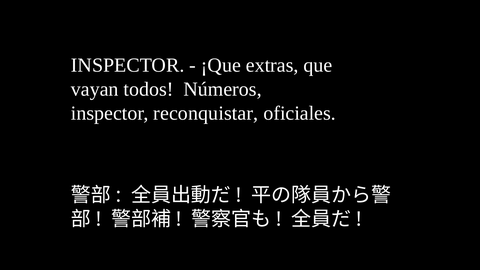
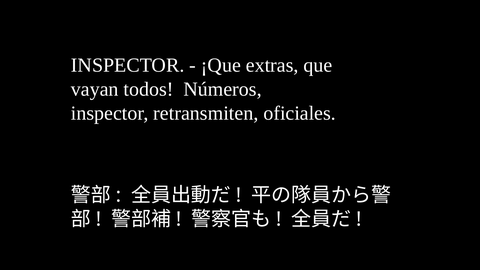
reconquistar: reconquistar -> retransmiten
